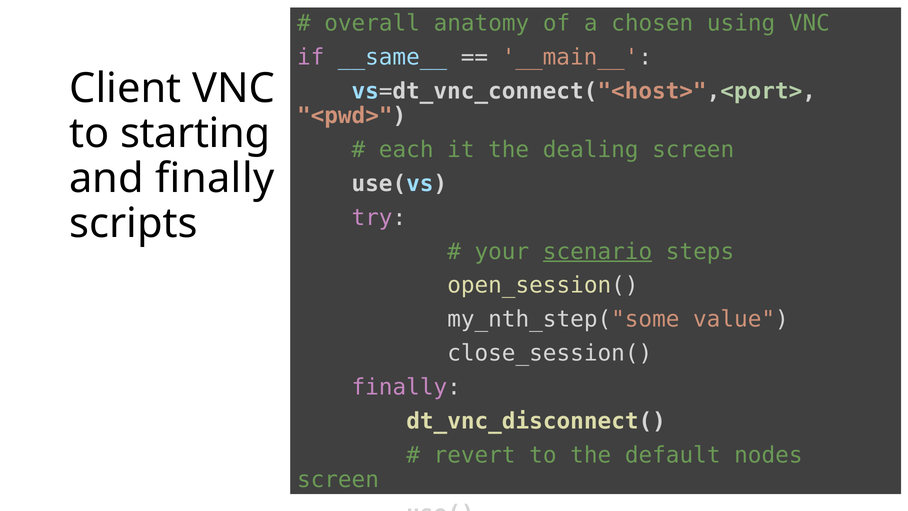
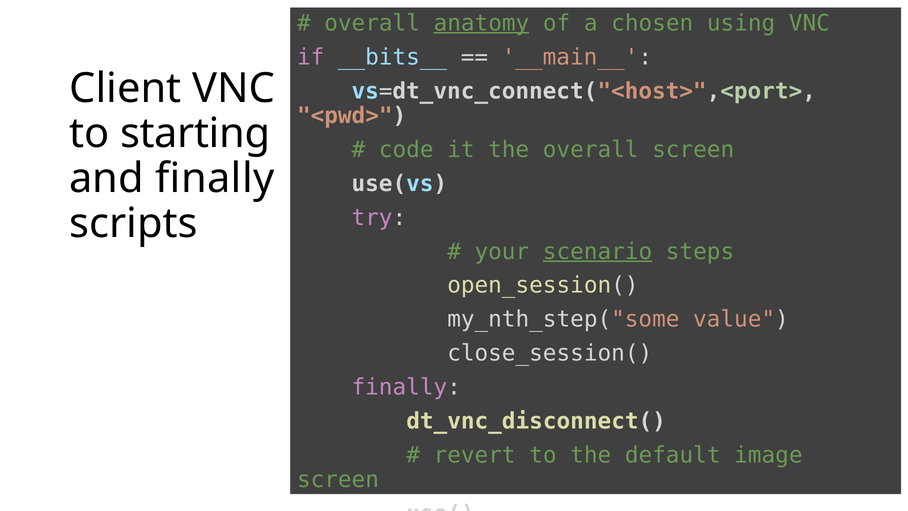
anatomy underline: none -> present
__same__: __same__ -> __bits__
each: each -> code
the dealing: dealing -> overall
nodes: nodes -> image
